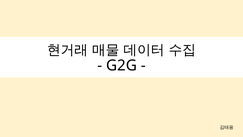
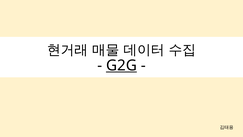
G2G underline: none -> present
